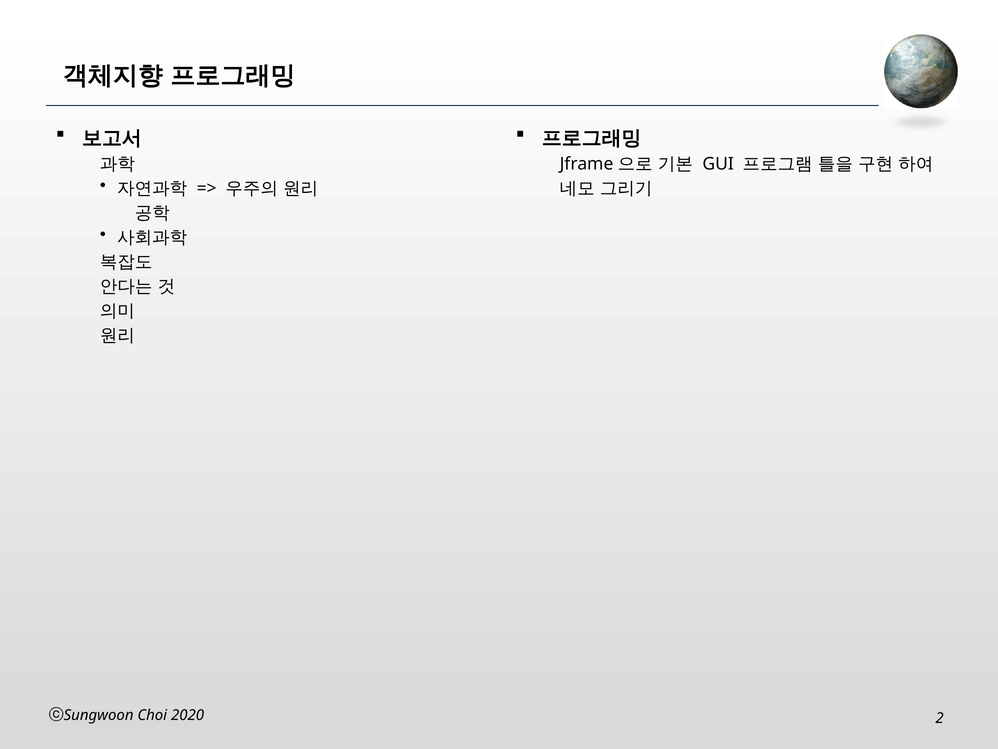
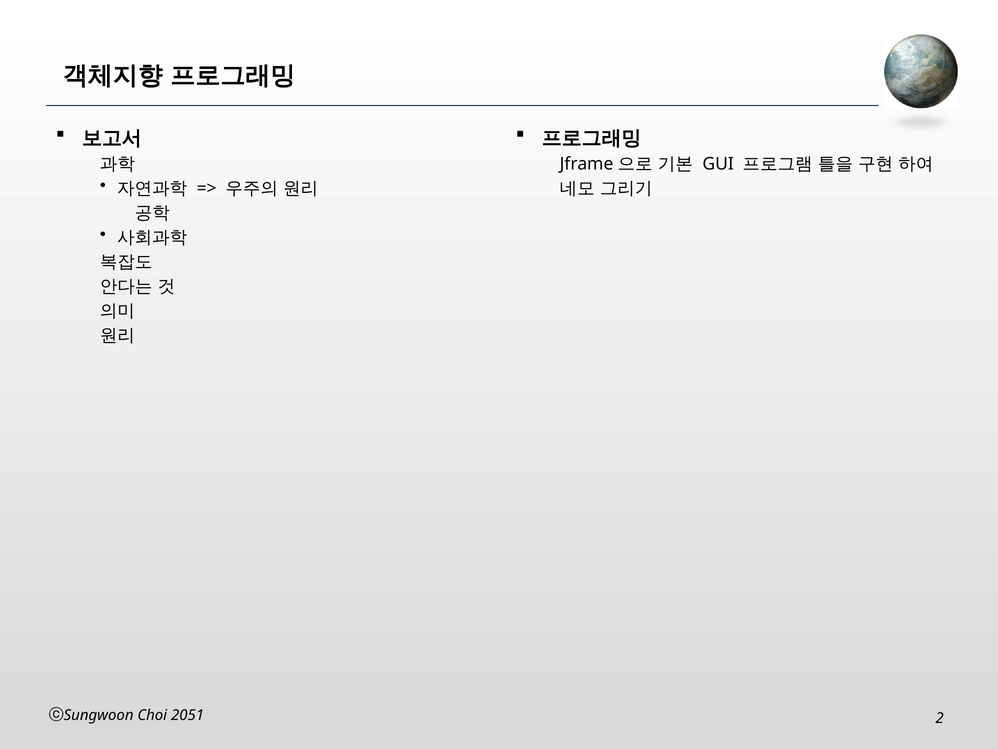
2020: 2020 -> 2051
